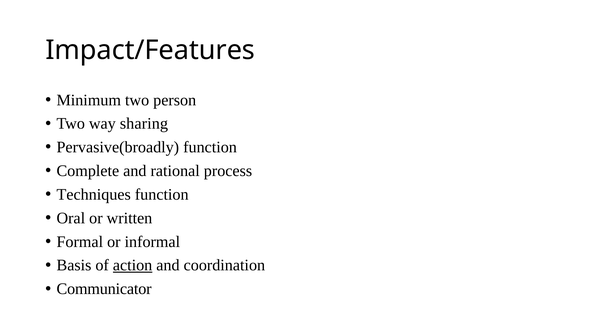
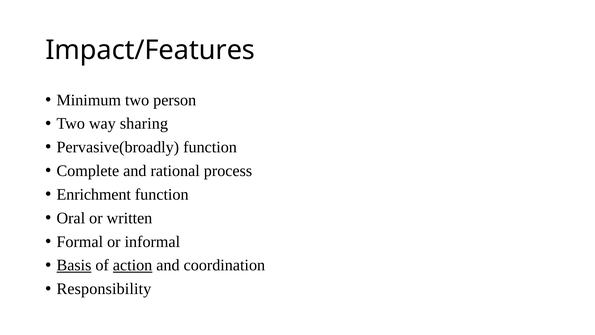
Techniques: Techniques -> Enrichment
Basis underline: none -> present
Communicator: Communicator -> Responsibility
